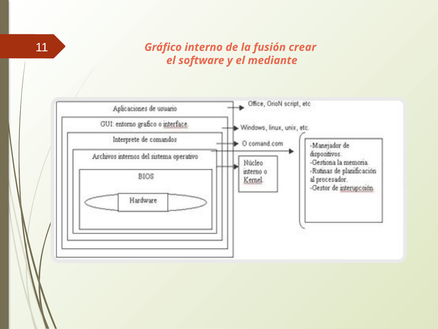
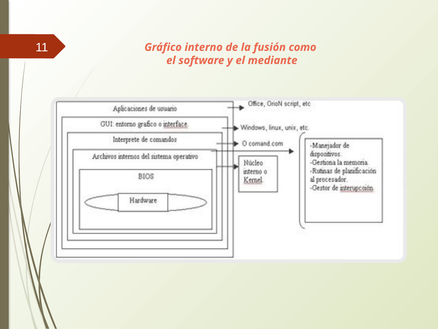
crear: crear -> como
